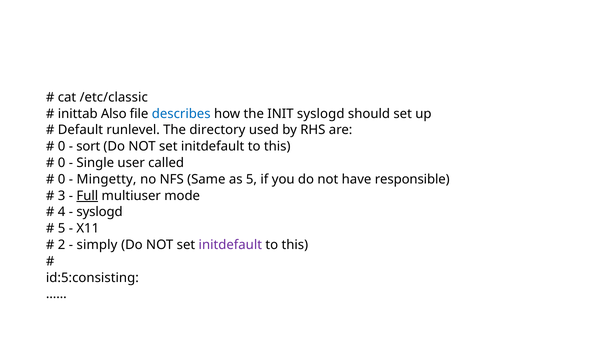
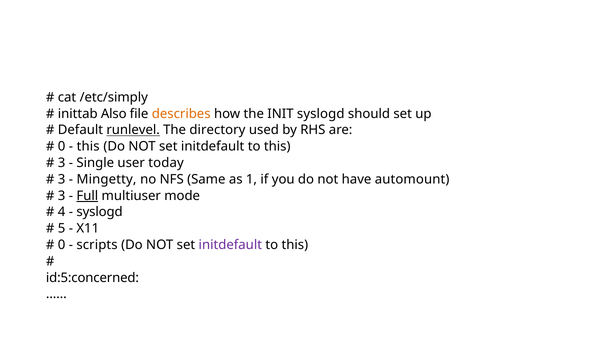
/etc/classic: /etc/classic -> /etc/simply
describes colour: blue -> orange
runlevel underline: none -> present
sort at (88, 146): sort -> this
0 at (62, 163): 0 -> 3
called: called -> today
0 at (62, 179): 0 -> 3
as 5: 5 -> 1
responsible: responsible -> automount
2 at (62, 245): 2 -> 0
simply: simply -> scripts
id:5:consisting: id:5:consisting -> id:5:concerned
